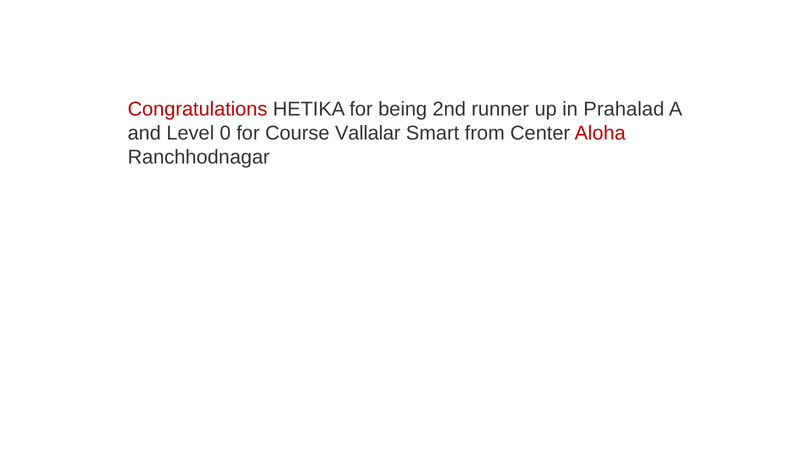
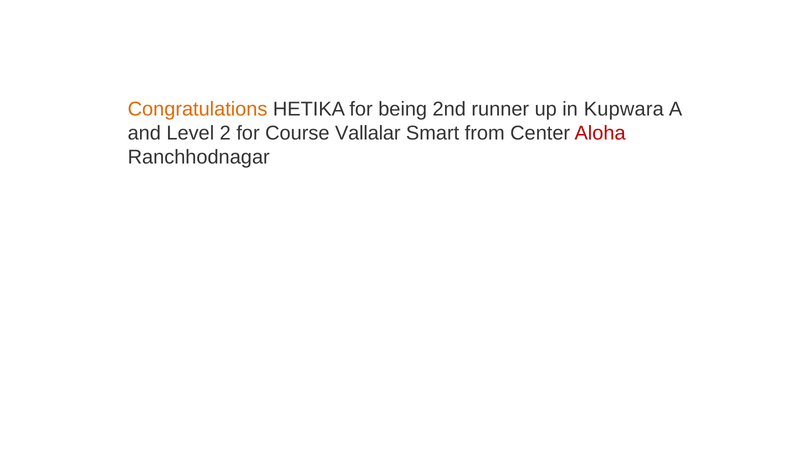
Congratulations colour: red -> orange
Prahalad: Prahalad -> Kupwara
0: 0 -> 2
